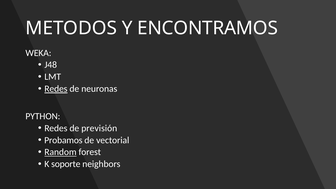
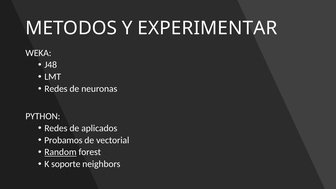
ENCONTRAMOS: ENCONTRAMOS -> EXPERIMENTAR
Redes at (56, 89) underline: present -> none
previsión: previsión -> aplicados
